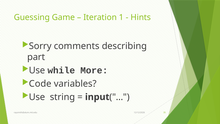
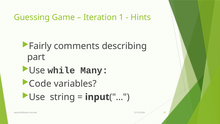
Sorry: Sorry -> Fairly
More: More -> Many
